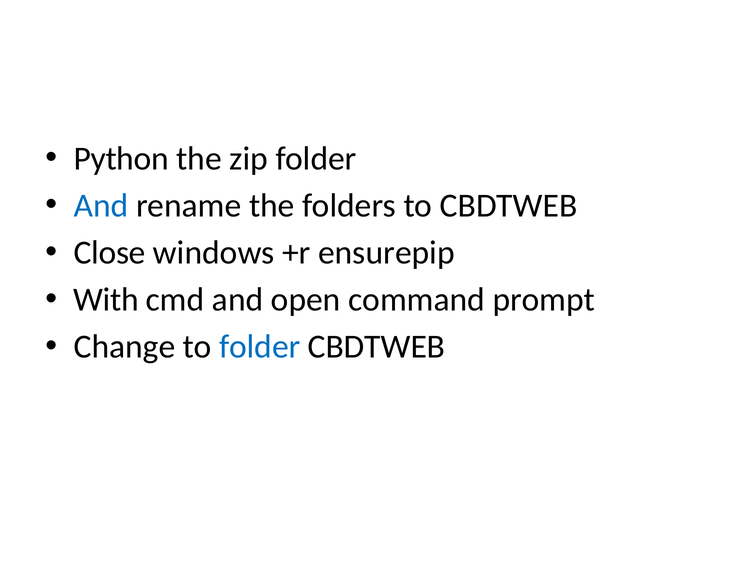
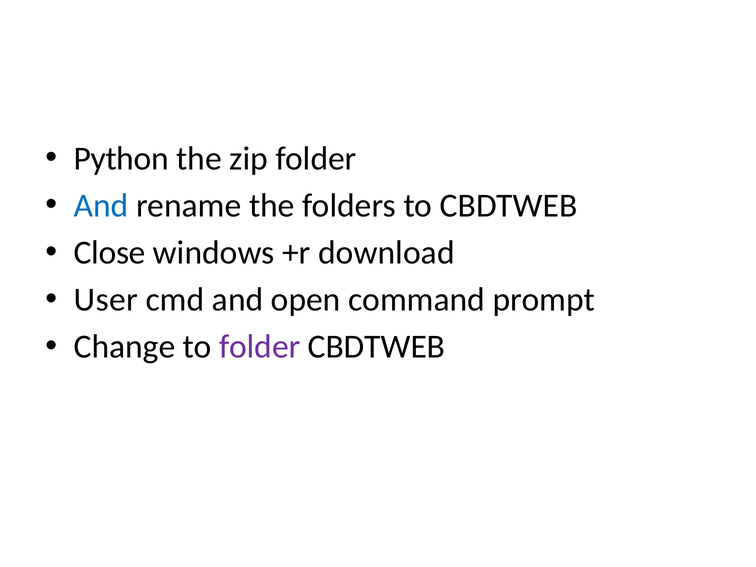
ensurepip: ensurepip -> download
With: With -> User
folder at (260, 347) colour: blue -> purple
